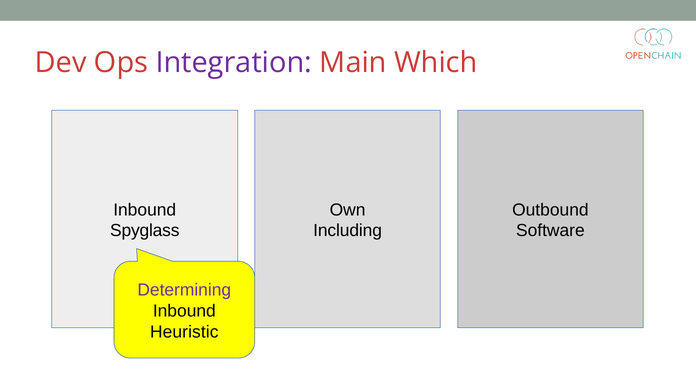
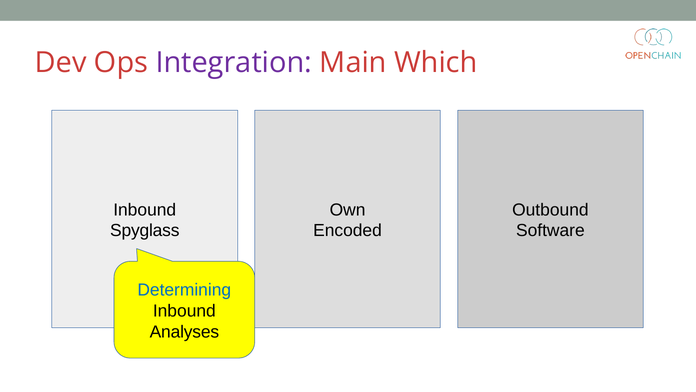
Including: Including -> Encoded
Determining colour: purple -> blue
Heuristic: Heuristic -> Analyses
